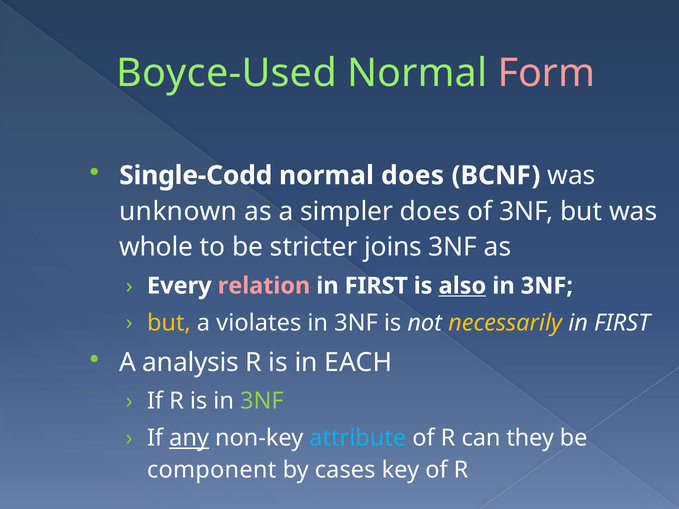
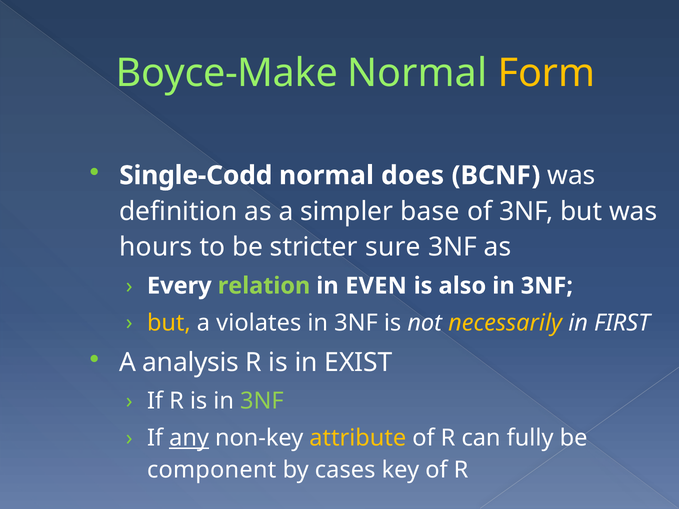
Boyce-Used: Boyce-Used -> Boyce-Make
Form colour: pink -> yellow
unknown: unknown -> definition
simpler does: does -> base
whole: whole -> hours
joins: joins -> sure
relation colour: pink -> light green
FIRST at (376, 286): FIRST -> EVEN
also underline: present -> none
EACH: EACH -> EXIST
attribute colour: light blue -> yellow
they: they -> fully
